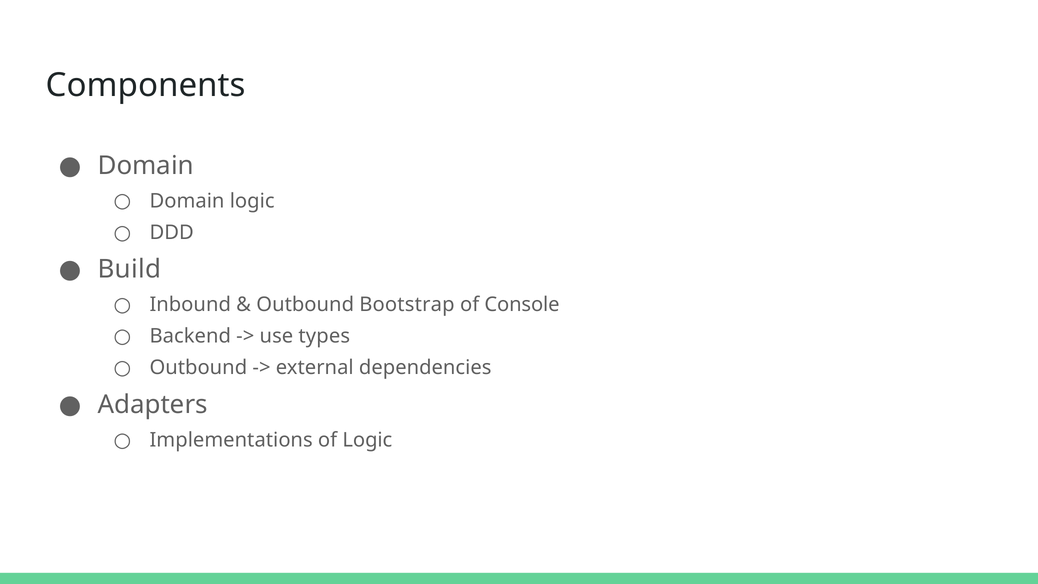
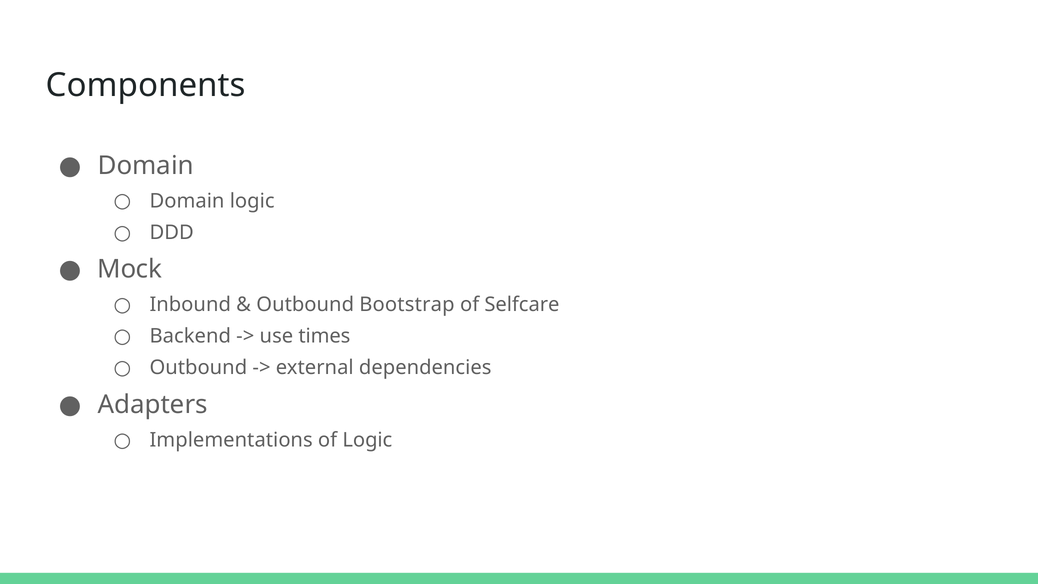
Build: Build -> Mock
Console: Console -> Selfcare
types: types -> times
